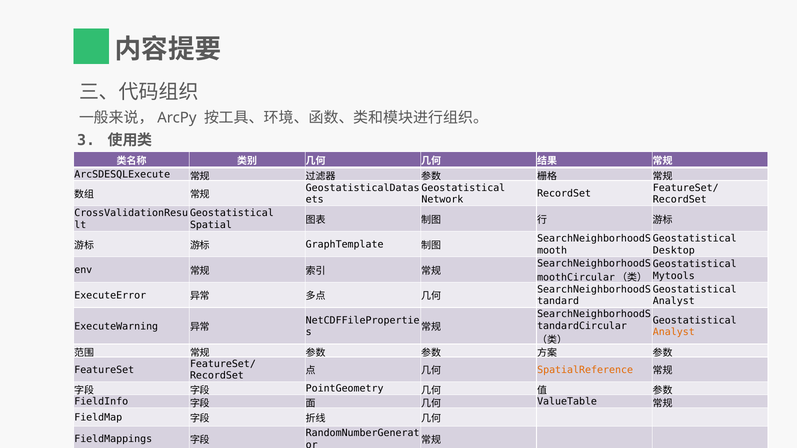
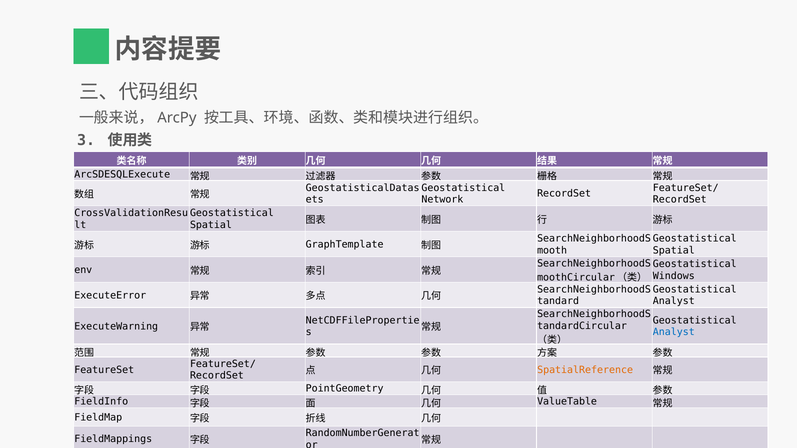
Desktop at (674, 250): Desktop -> Spatial
Mytools: Mytools -> Windows
Analyst at (674, 332) colour: orange -> blue
